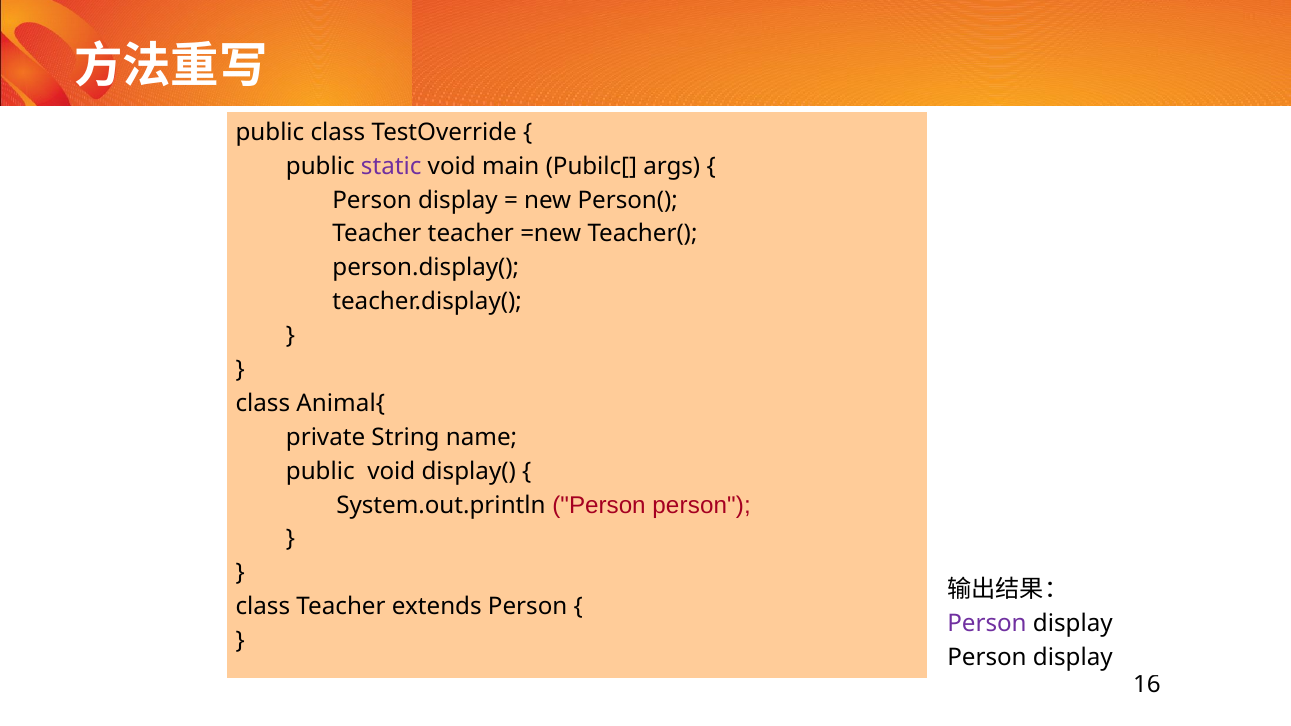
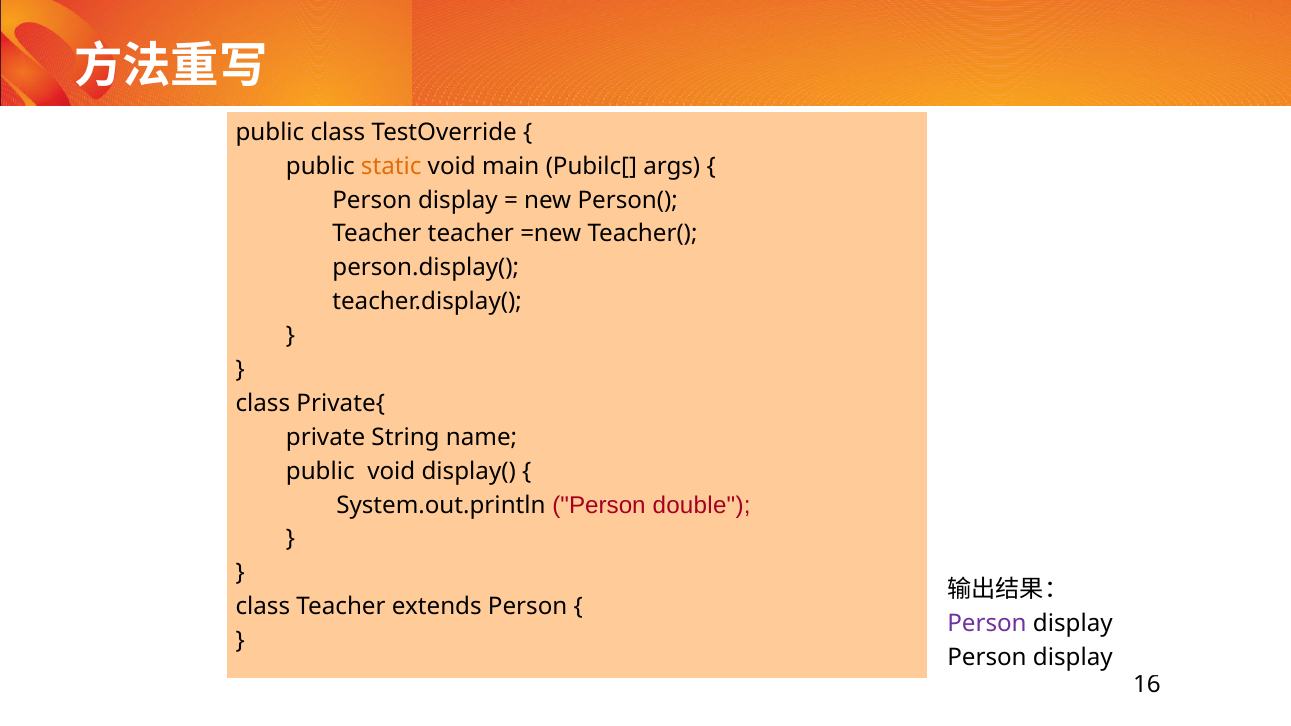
static colour: purple -> orange
Animal{: Animal{ -> Private{
Person person: person -> double
